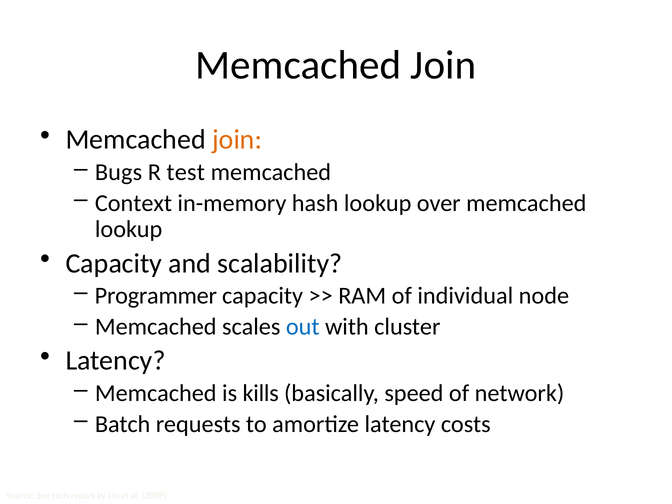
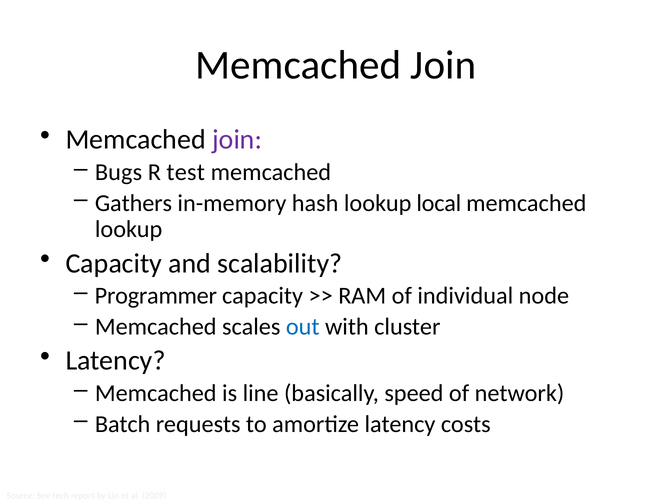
join at (237, 140) colour: orange -> purple
Context: Context -> Gathers
over: over -> local
kills: kills -> line
